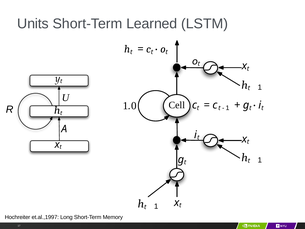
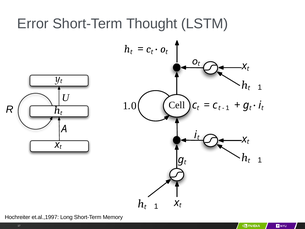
Units: Units -> Error
Learned: Learned -> Thought
